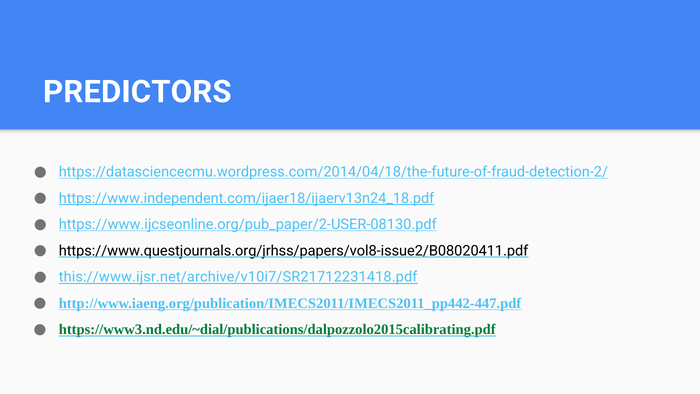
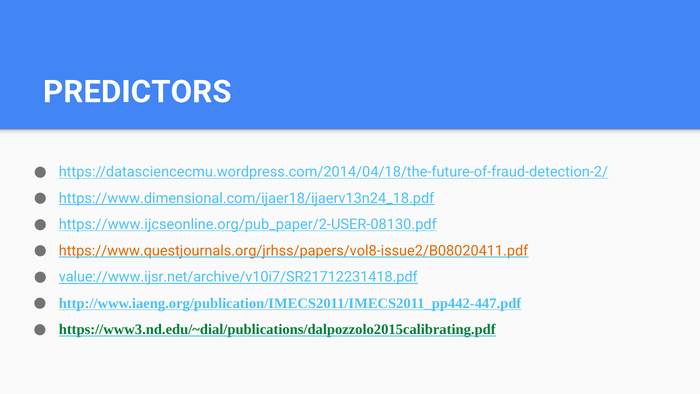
https://www.independent.com/ijaer18/ijaerv13n24_18.pdf: https://www.independent.com/ijaer18/ijaerv13n24_18.pdf -> https://www.dimensional.com/ijaer18/ijaerv13n24_18.pdf
https://www.questjournals.org/jrhss/papers/vol8-issue2/B08020411.pdf colour: black -> orange
this://www.ijsr.net/archive/v10i7/SR21712231418.pdf: this://www.ijsr.net/archive/v10i7/SR21712231418.pdf -> value://www.ijsr.net/archive/v10i7/SR21712231418.pdf
